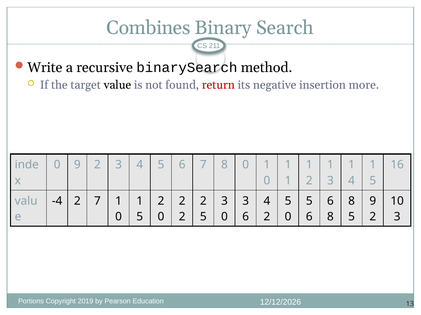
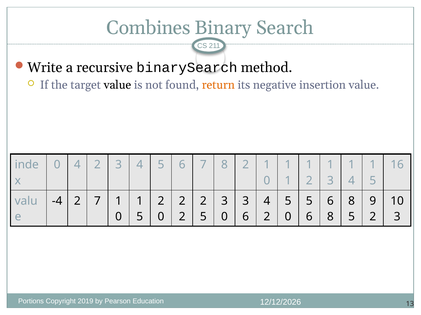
return colour: red -> orange
insertion more: more -> value
0 9: 9 -> 4
8 0: 0 -> 2
